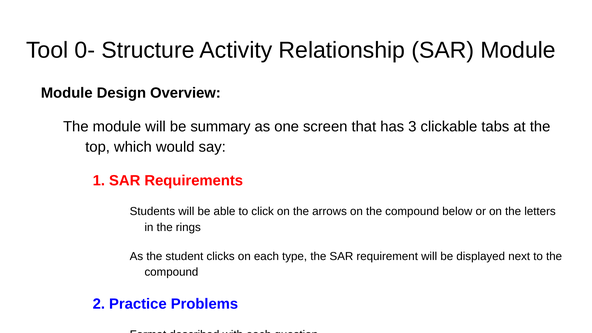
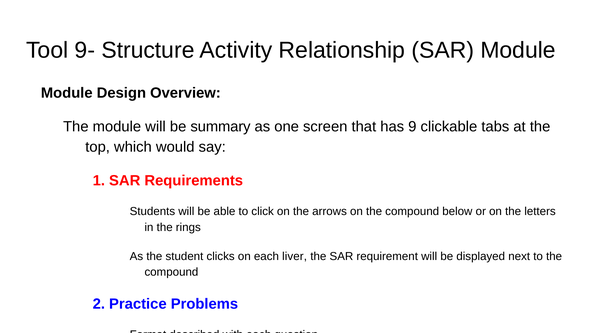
0-: 0- -> 9-
3: 3 -> 9
type: type -> liver
